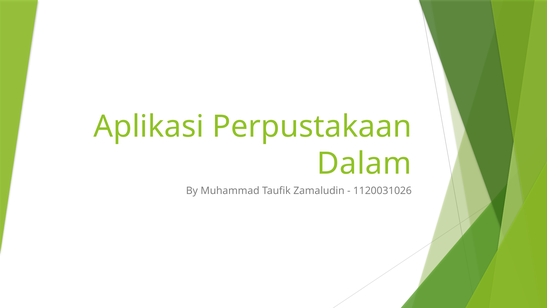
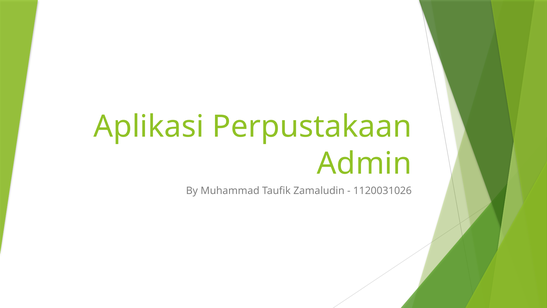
Dalam: Dalam -> Admin
